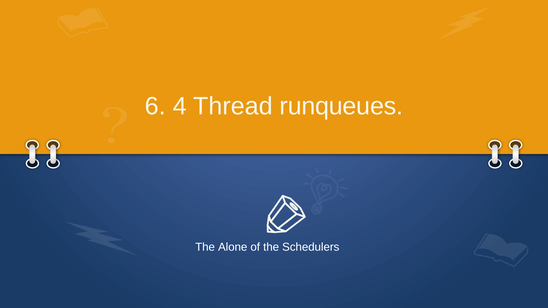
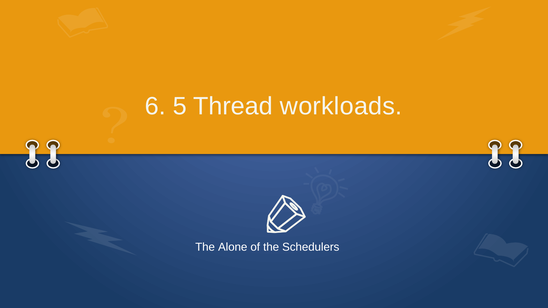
4: 4 -> 5
runqueues: runqueues -> workloads
